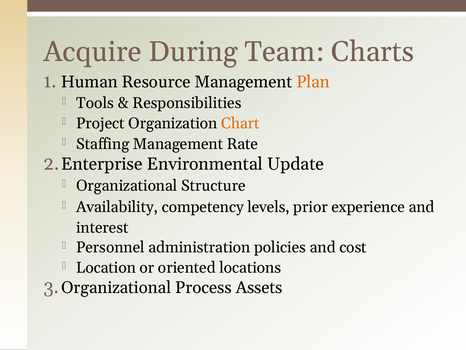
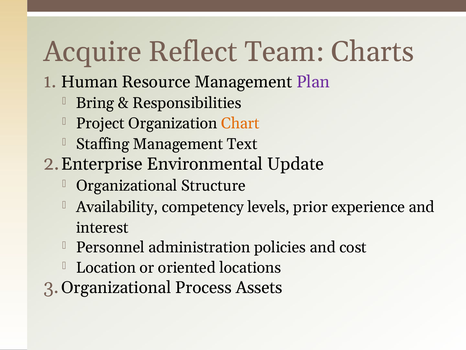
During: During -> Reflect
Plan colour: orange -> purple
Tools: Tools -> Bring
Rate: Rate -> Text
